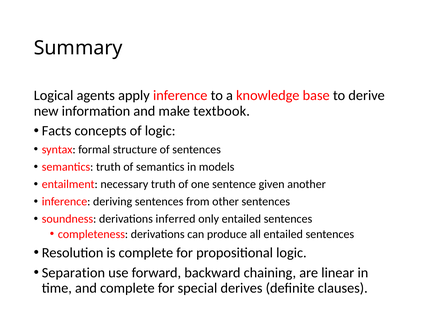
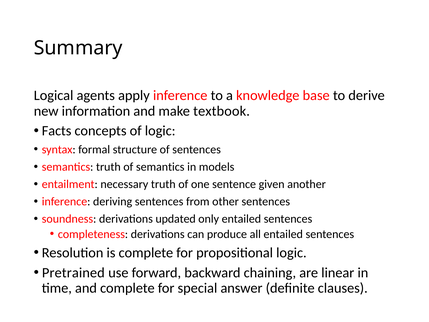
inferred: inferred -> updated
Separation: Separation -> Pretrained
derives: derives -> answer
